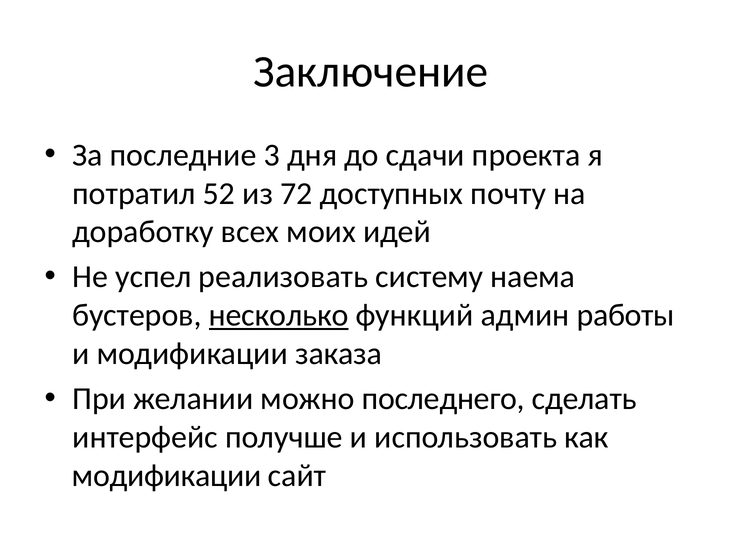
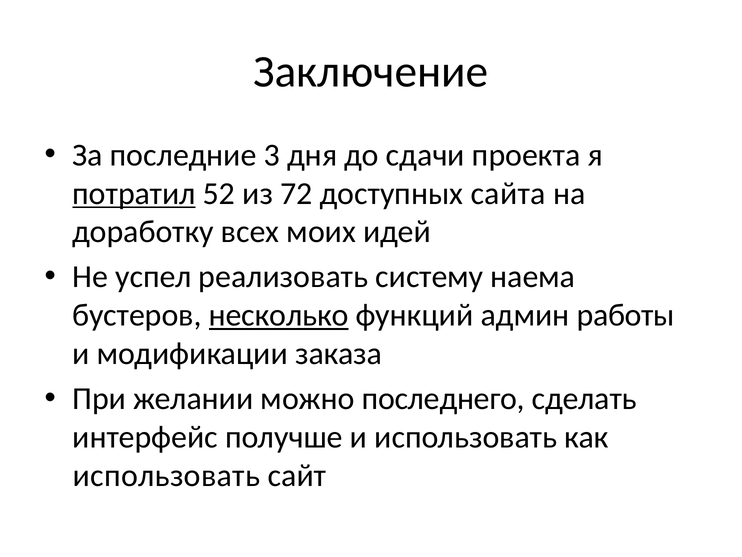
потратил underline: none -> present
почту: почту -> сайта
модификации at (167, 475): модификации -> использовать
